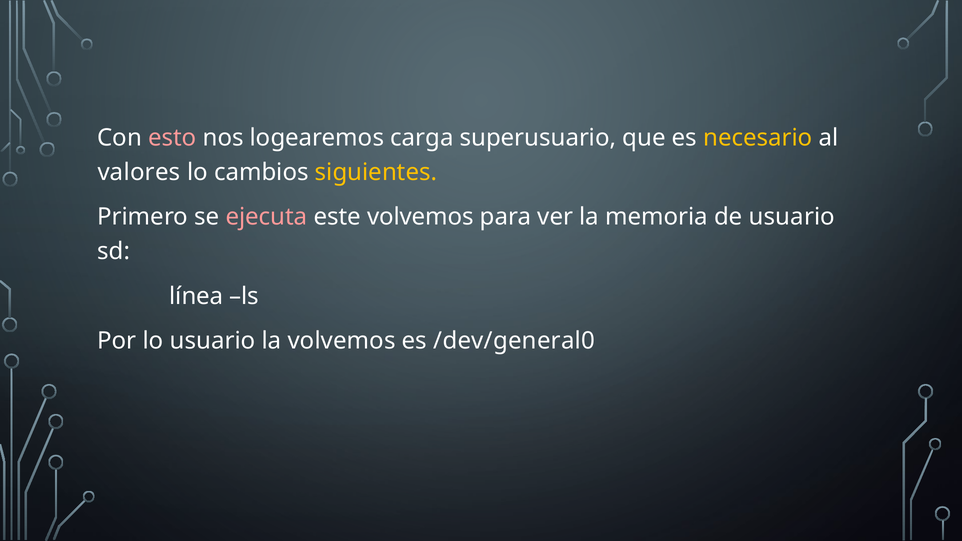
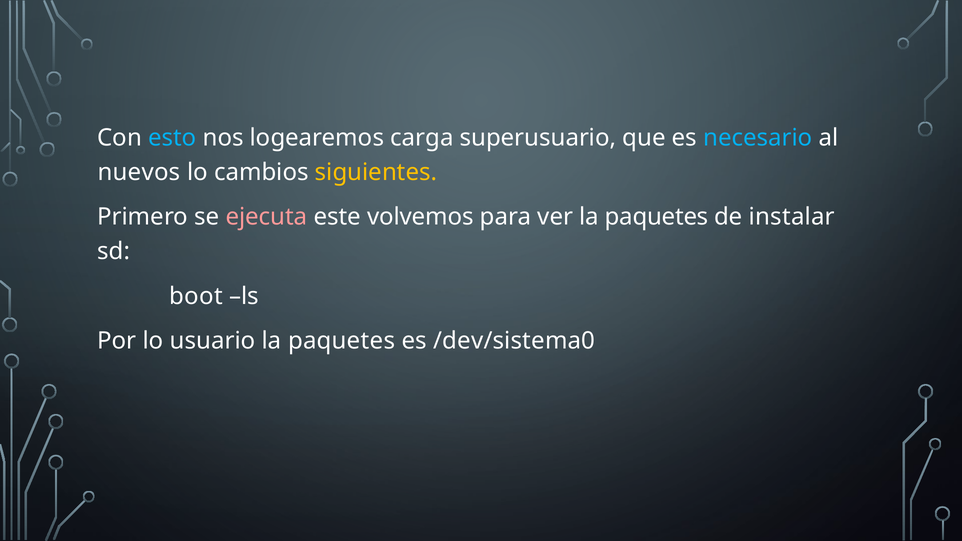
esto colour: pink -> light blue
necesario colour: yellow -> light blue
valores: valores -> nuevos
ver la memoria: memoria -> paquetes
de usuario: usuario -> instalar
línea: línea -> boot
volvemos at (342, 341): volvemos -> paquetes
/dev/general0: /dev/general0 -> /dev/sistema0
